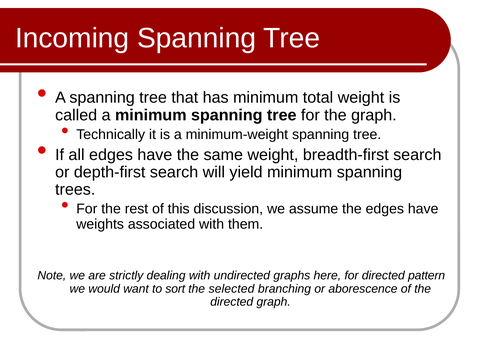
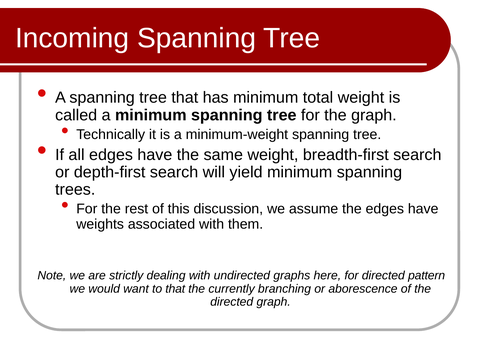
to sort: sort -> that
selected: selected -> currently
